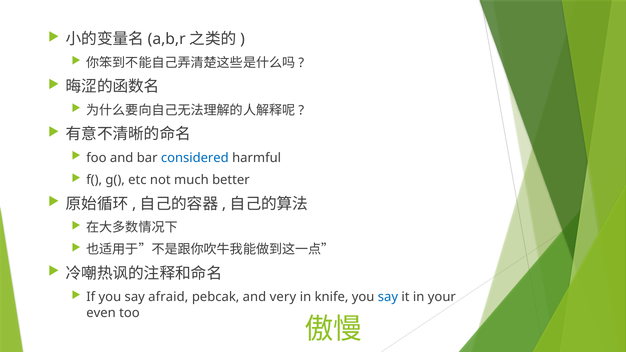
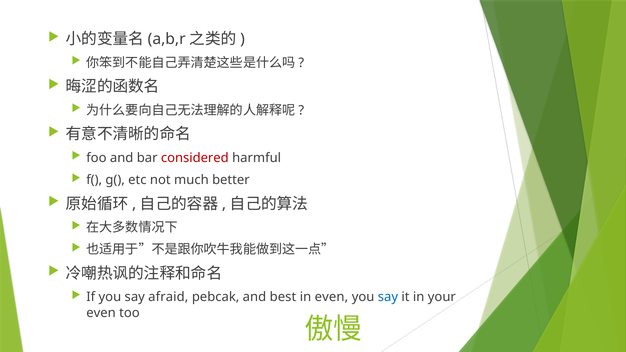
considered colour: blue -> red
very: very -> best
in knife: knife -> even
